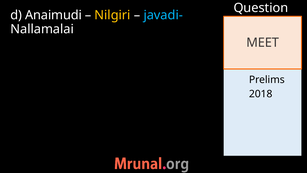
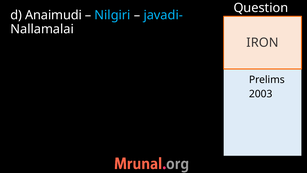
Nilgiri colour: yellow -> light blue
MEET: MEET -> IRON
2018: 2018 -> 2003
